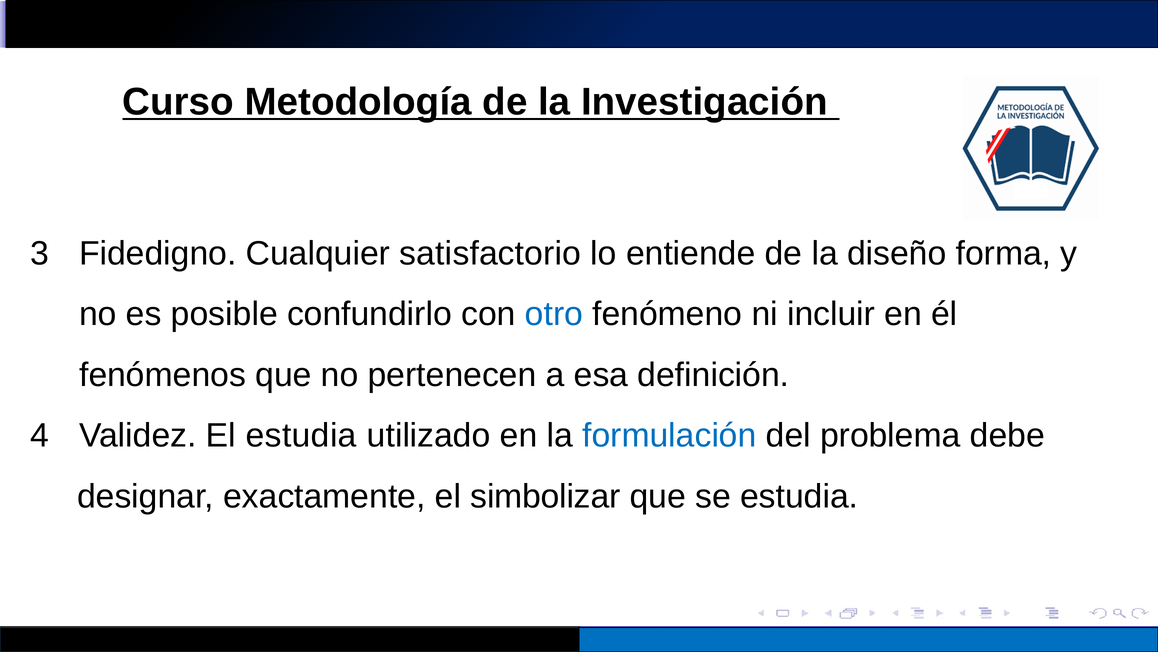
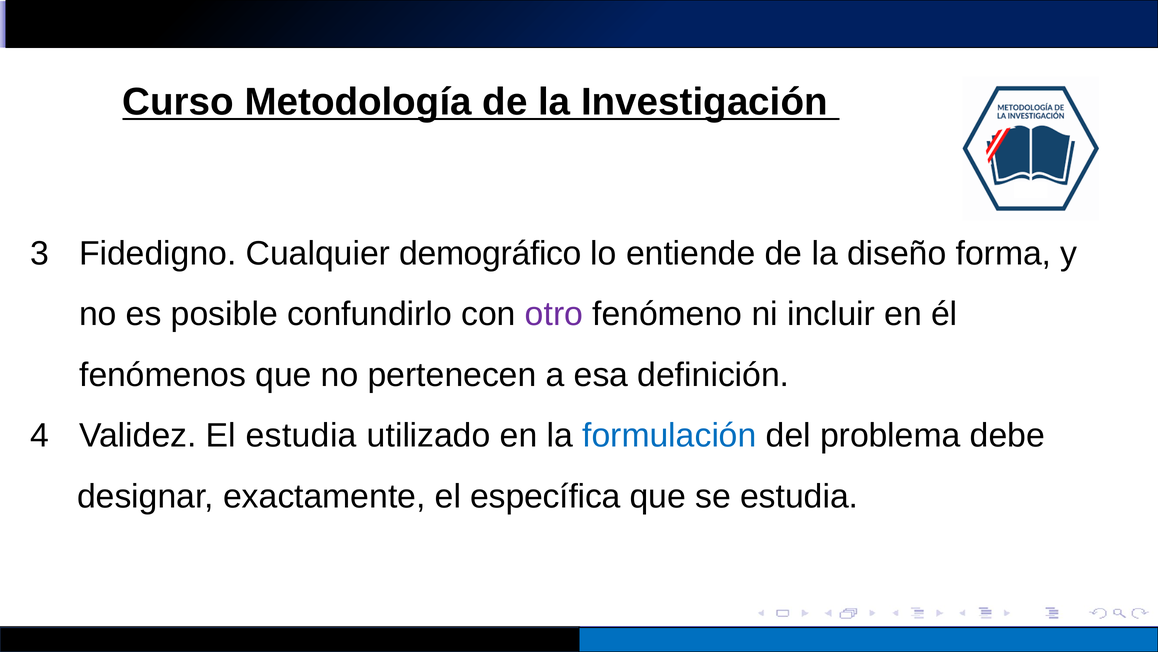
satisfactorio: satisfactorio -> demográfico
otro colour: blue -> purple
simbolizar: simbolizar -> específica
